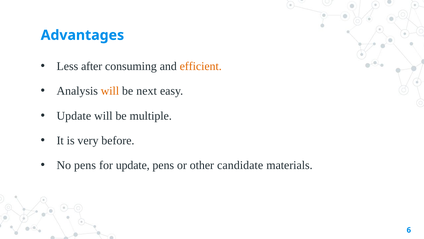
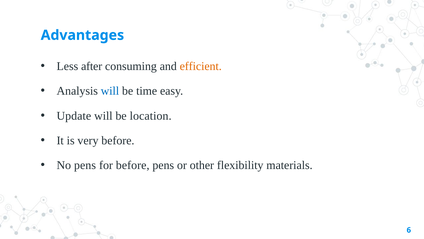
will at (110, 91) colour: orange -> blue
next: next -> time
multiple: multiple -> location
for update: update -> before
candidate: candidate -> flexibility
